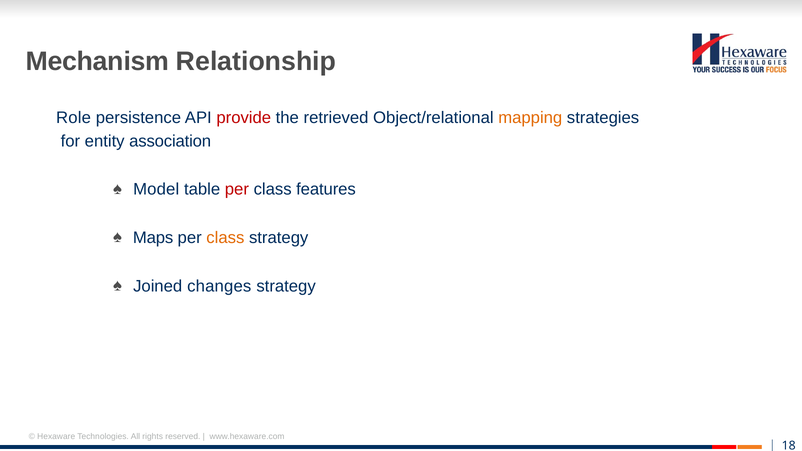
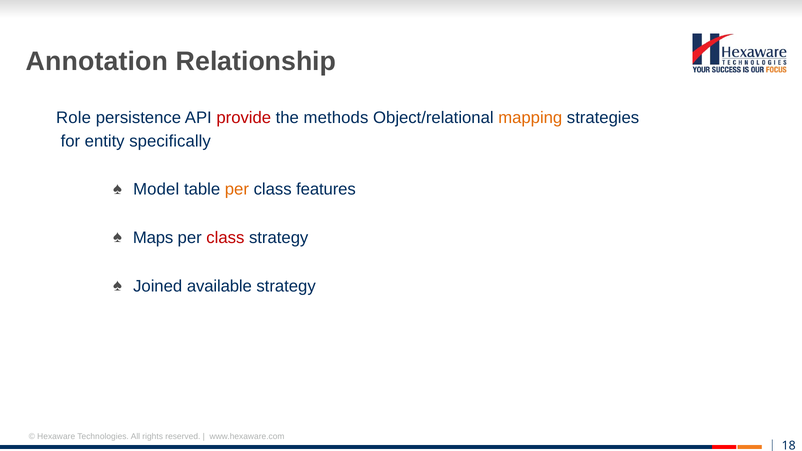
Mechanism: Mechanism -> Annotation
retrieved: retrieved -> methods
association: association -> specifically
per at (237, 190) colour: red -> orange
class at (225, 238) colour: orange -> red
changes: changes -> available
